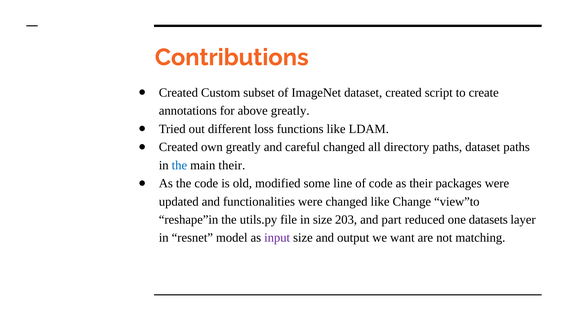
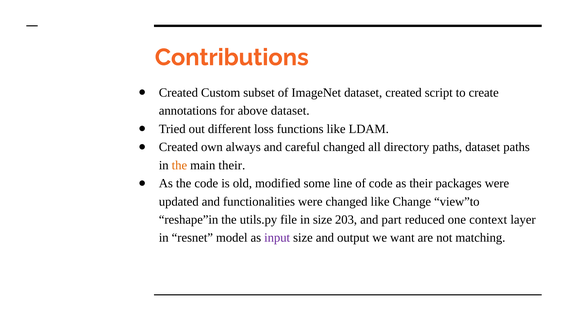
above greatly: greatly -> dataset
own greatly: greatly -> always
the at (179, 165) colour: blue -> orange
datasets: datasets -> context
